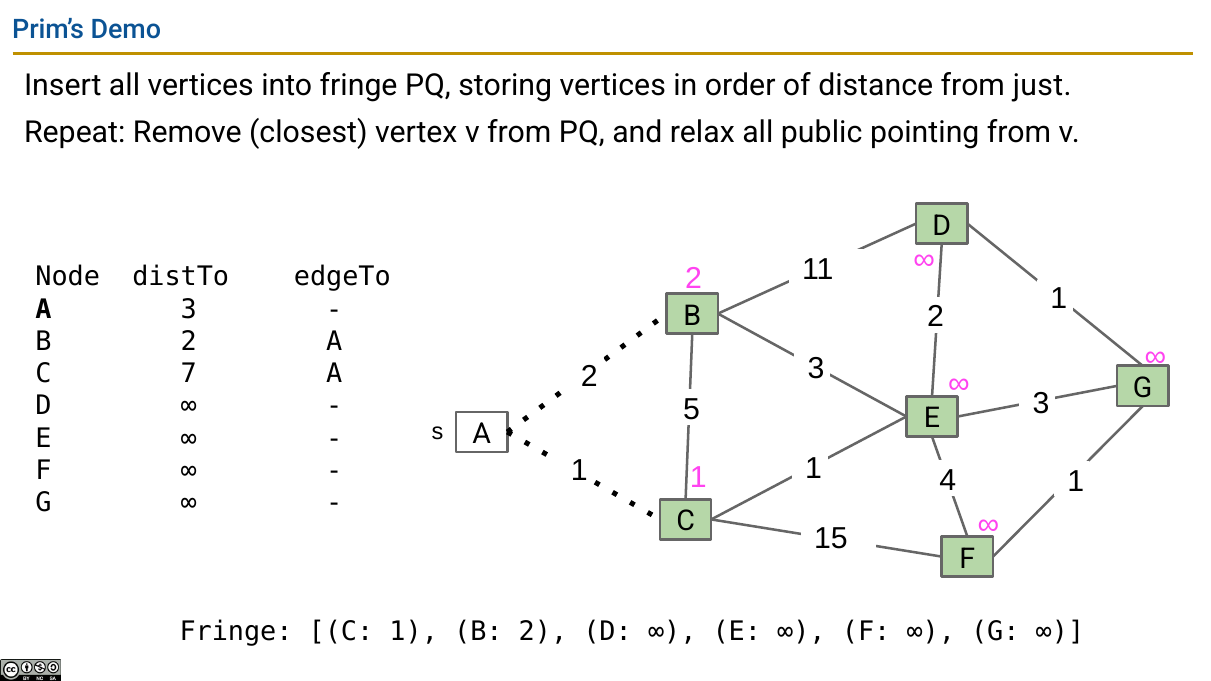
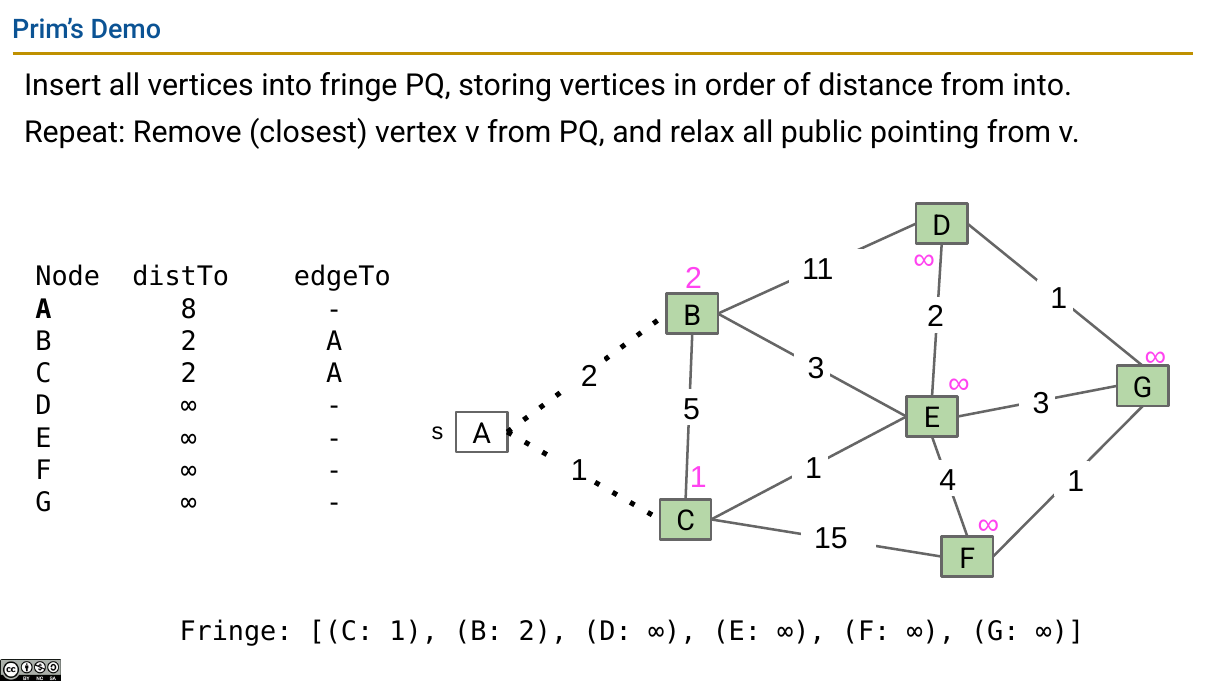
from just: just -> into
A 3: 3 -> 8
C 7: 7 -> 2
